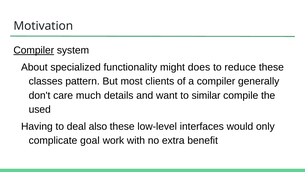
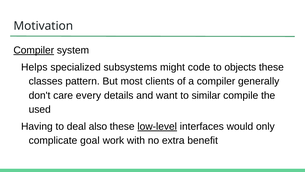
About: About -> Helps
functionality: functionality -> subsystems
does: does -> code
reduce: reduce -> objects
much: much -> every
low-level underline: none -> present
